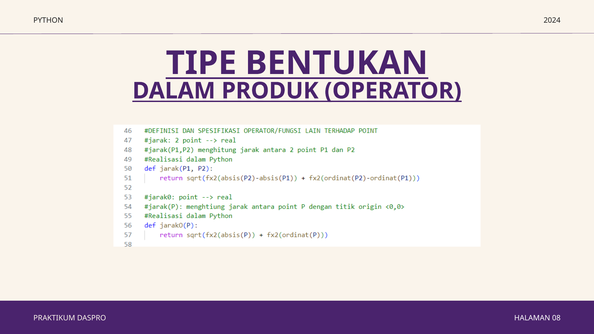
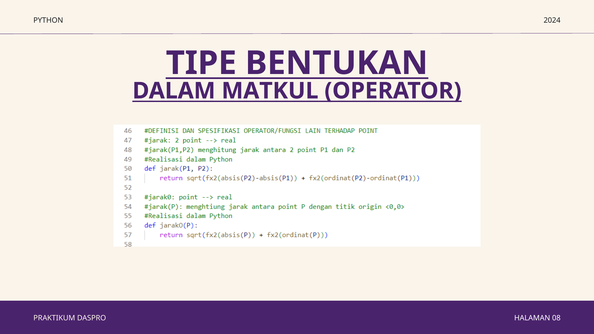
PRODUK: PRODUK -> MATKUL
